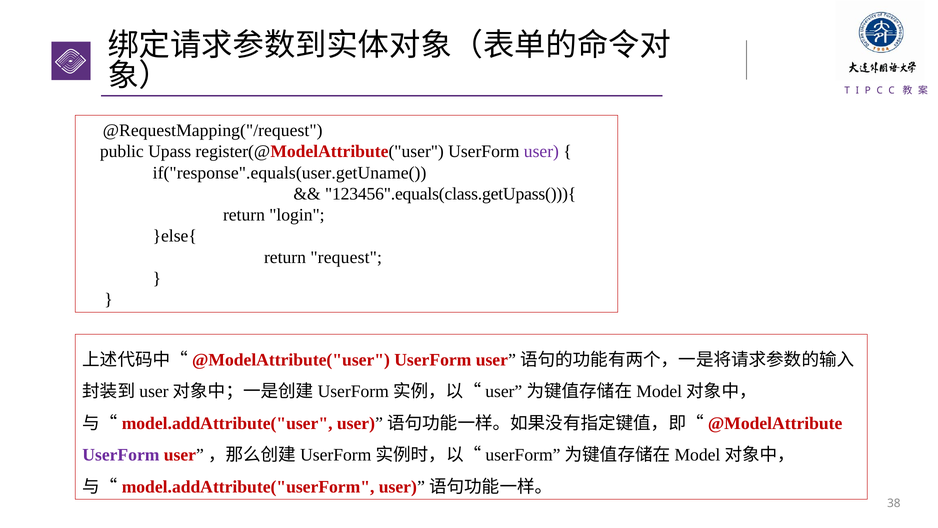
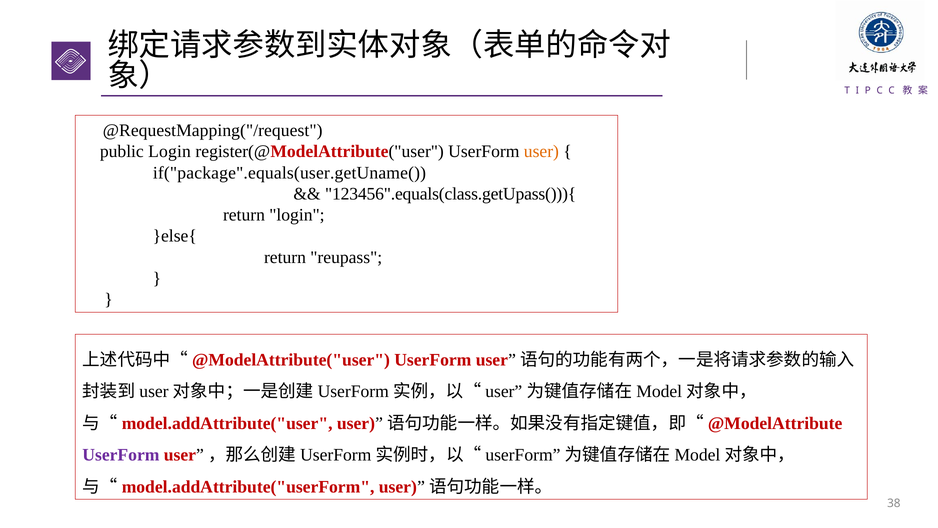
public Upass: Upass -> Login
user colour: purple -> orange
if("response".equals(user.getUname(: if("response".equals(user.getUname( -> if("package".equals(user.getUname(
request: request -> reupass
